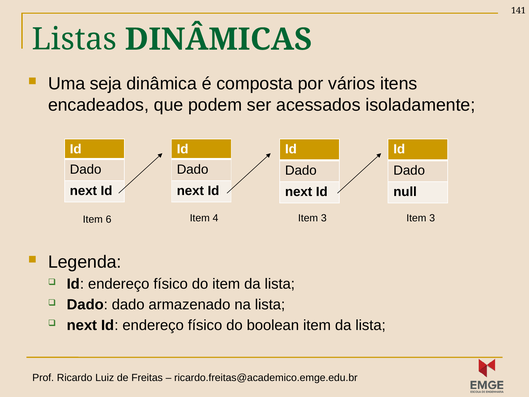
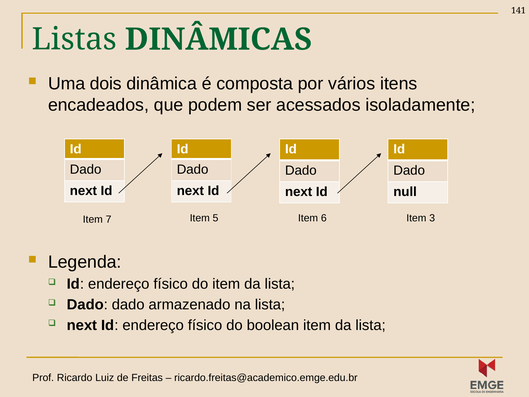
seja: seja -> dois
3 at (324, 218): 3 -> 6
6: 6 -> 7
4: 4 -> 5
